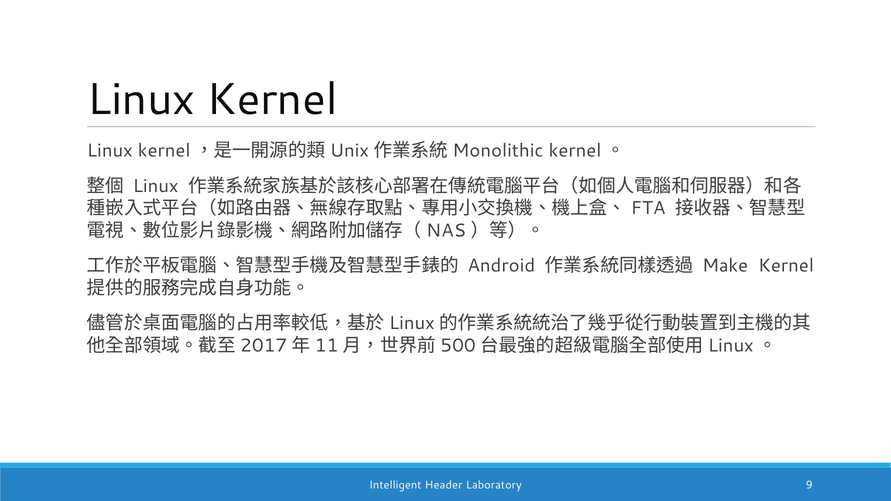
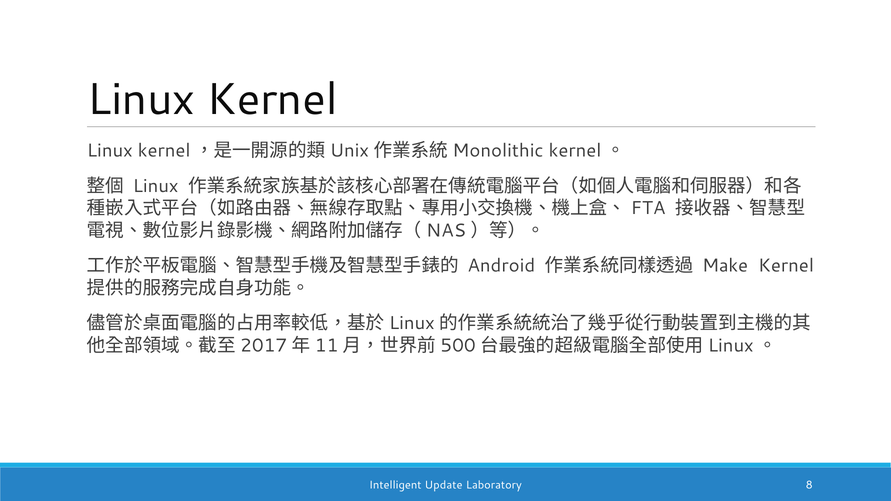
Header: Header -> Update
9: 9 -> 8
